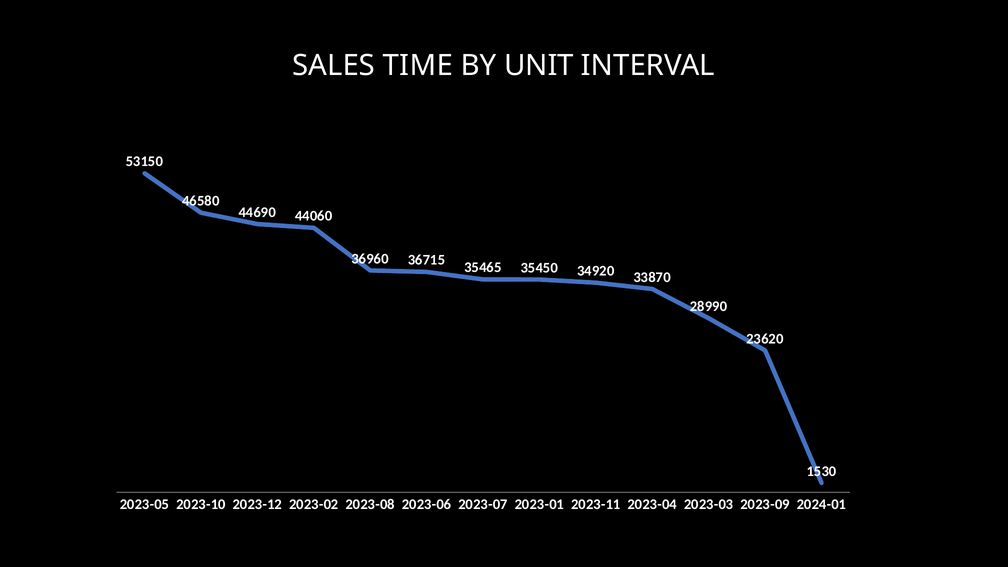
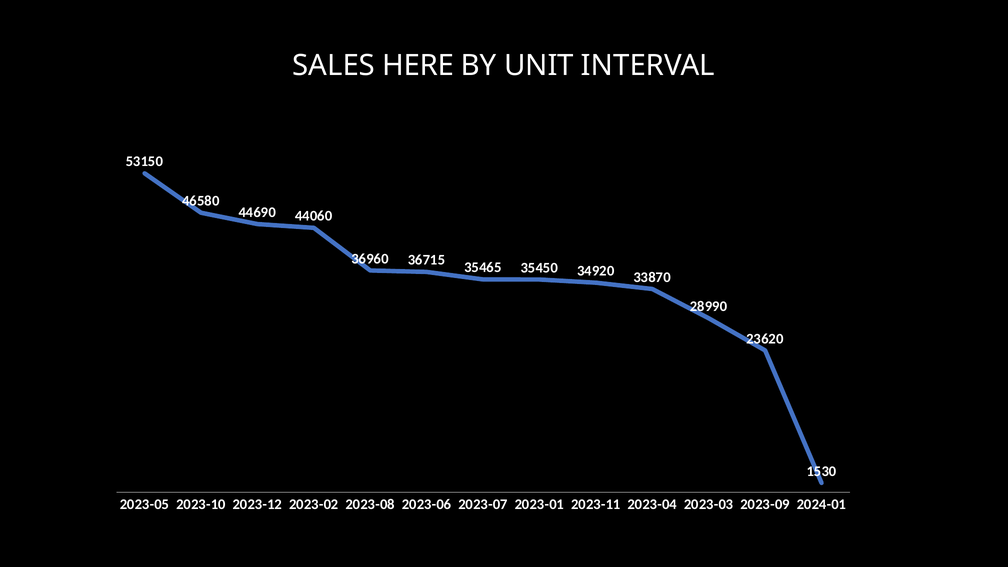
TIME: TIME -> HERE
